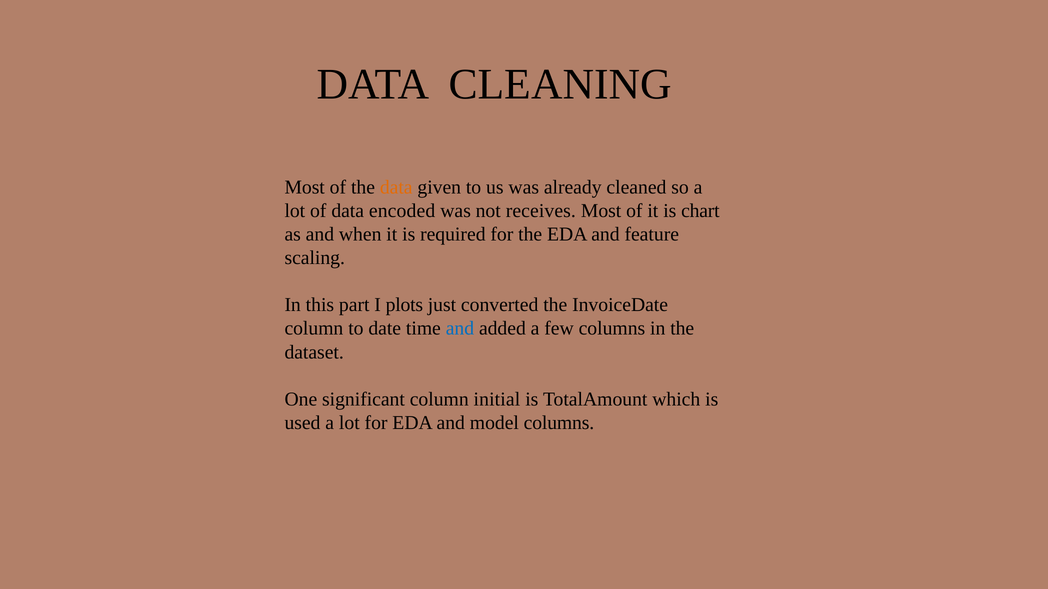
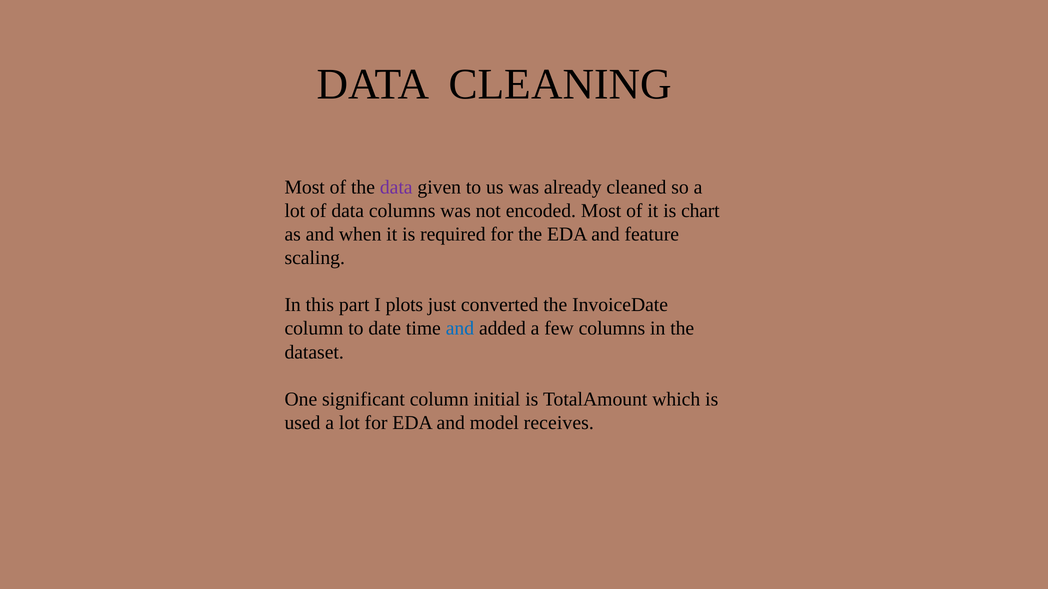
data at (396, 187) colour: orange -> purple
data encoded: encoded -> columns
receives: receives -> encoded
model columns: columns -> receives
